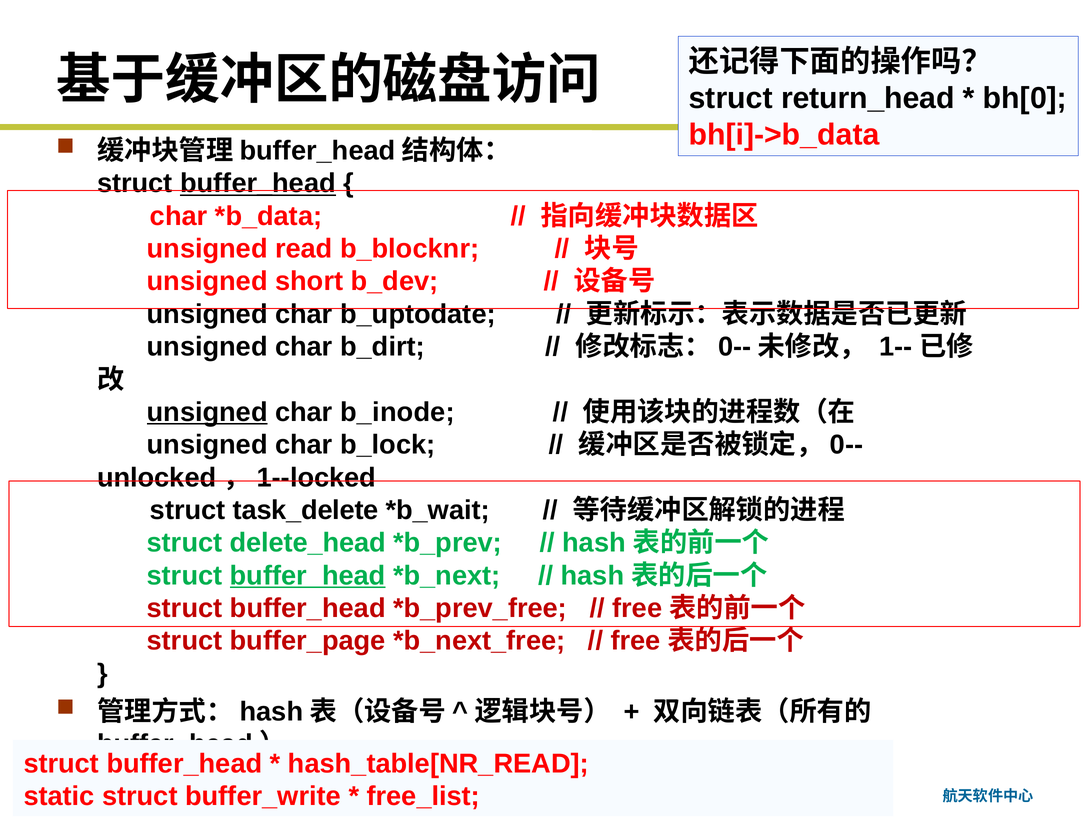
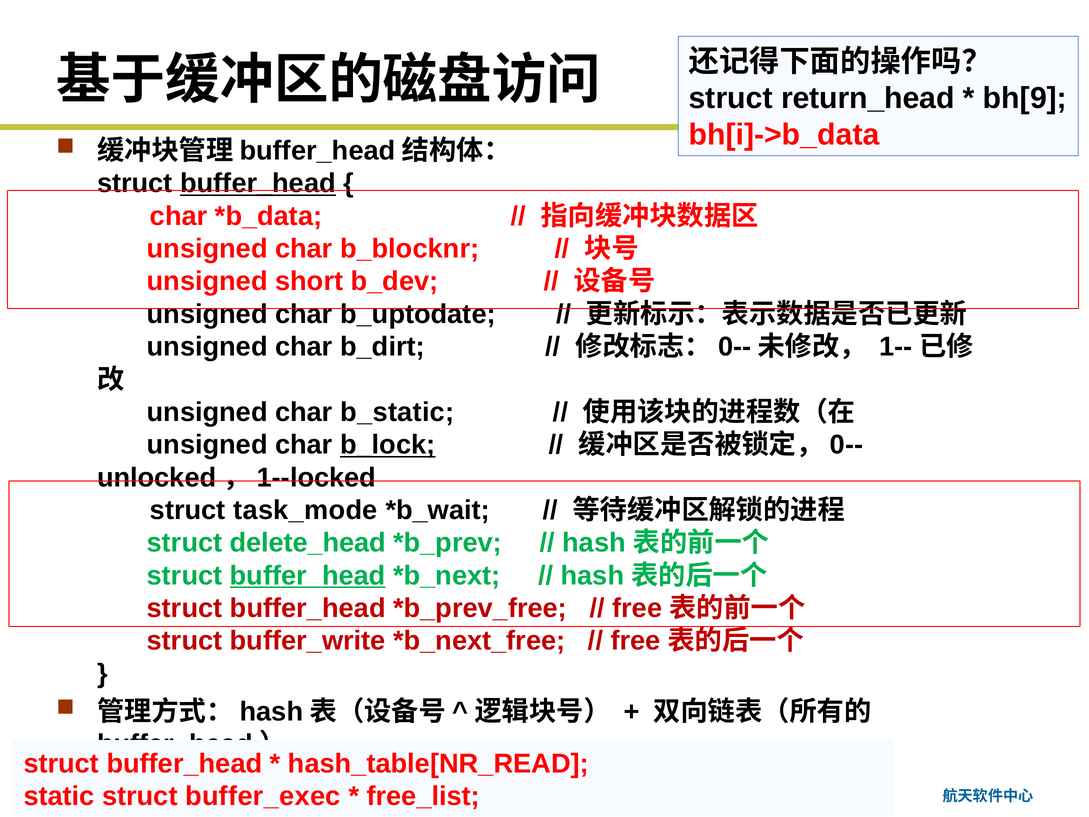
bh[0: bh[0 -> bh[9
read at (304, 249): read -> char
unsigned at (207, 412) underline: present -> none
b_inode: b_inode -> b_static
b_lock underline: none -> present
task_delete: task_delete -> task_mode
buffer_page: buffer_page -> buffer_write
buffer_write: buffer_write -> buffer_exec
